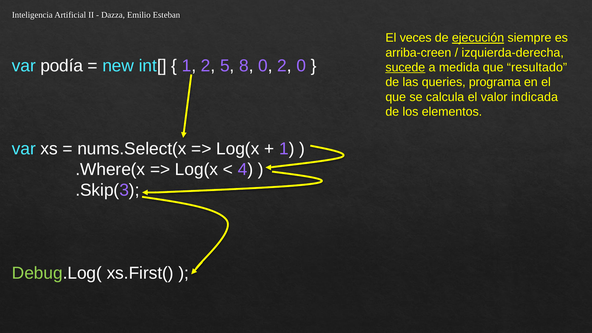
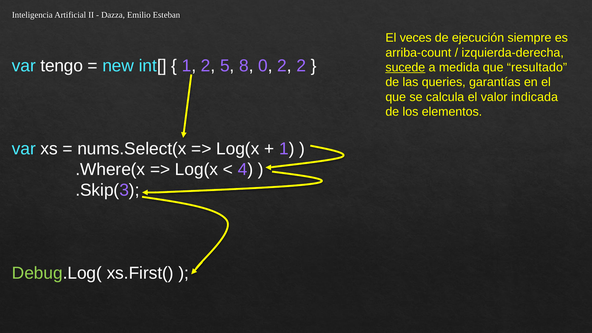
ejecución underline: present -> none
arriba-creen: arriba-creen -> arriba-count
podía: podía -> tengo
2 0: 0 -> 2
programa: programa -> garantías
